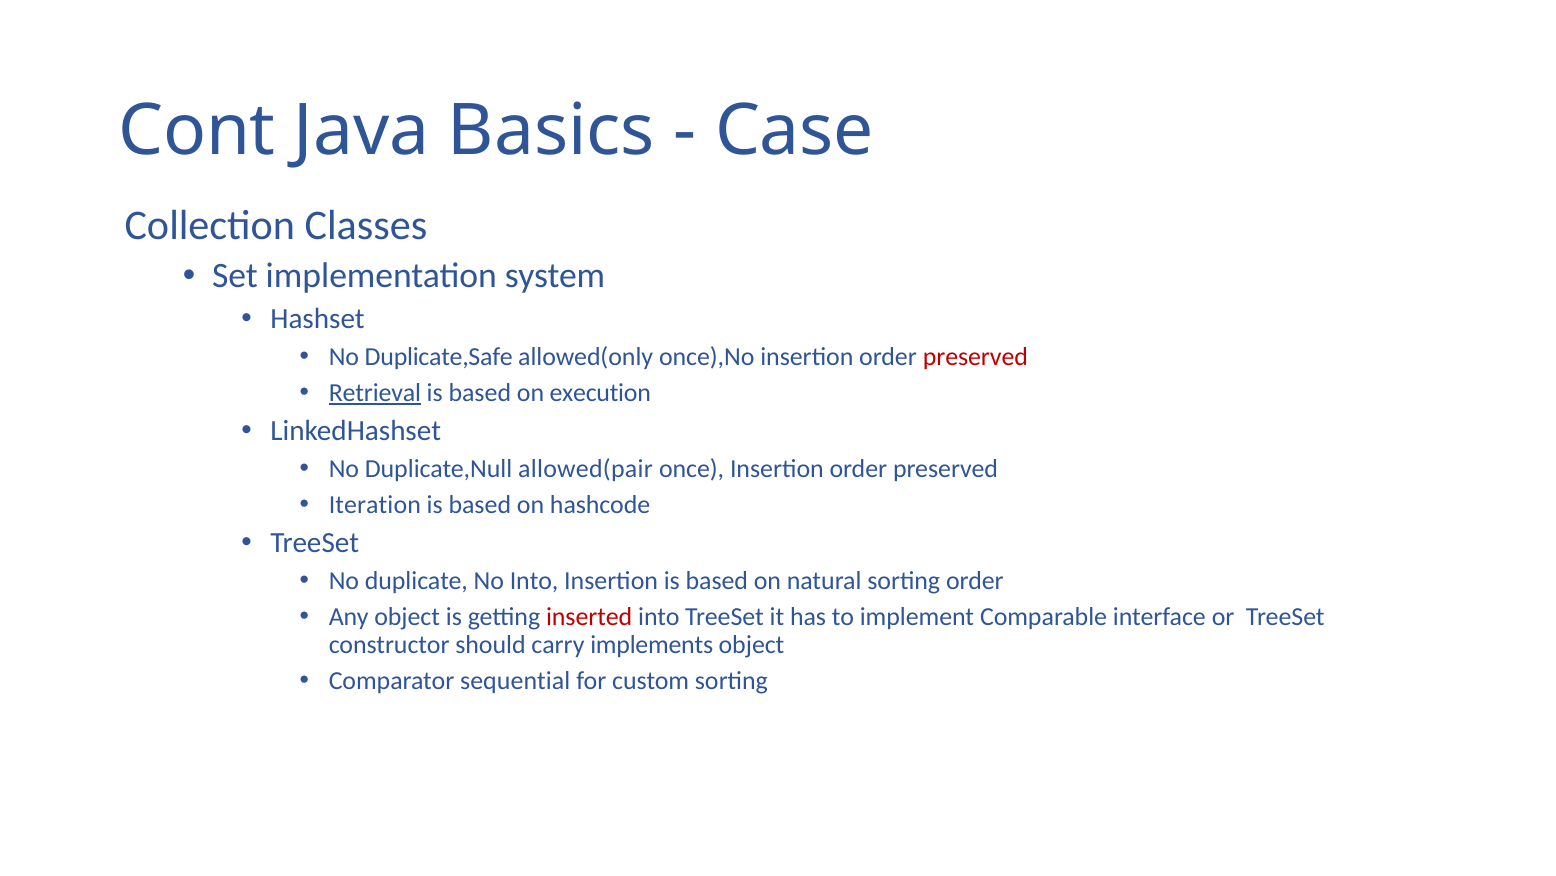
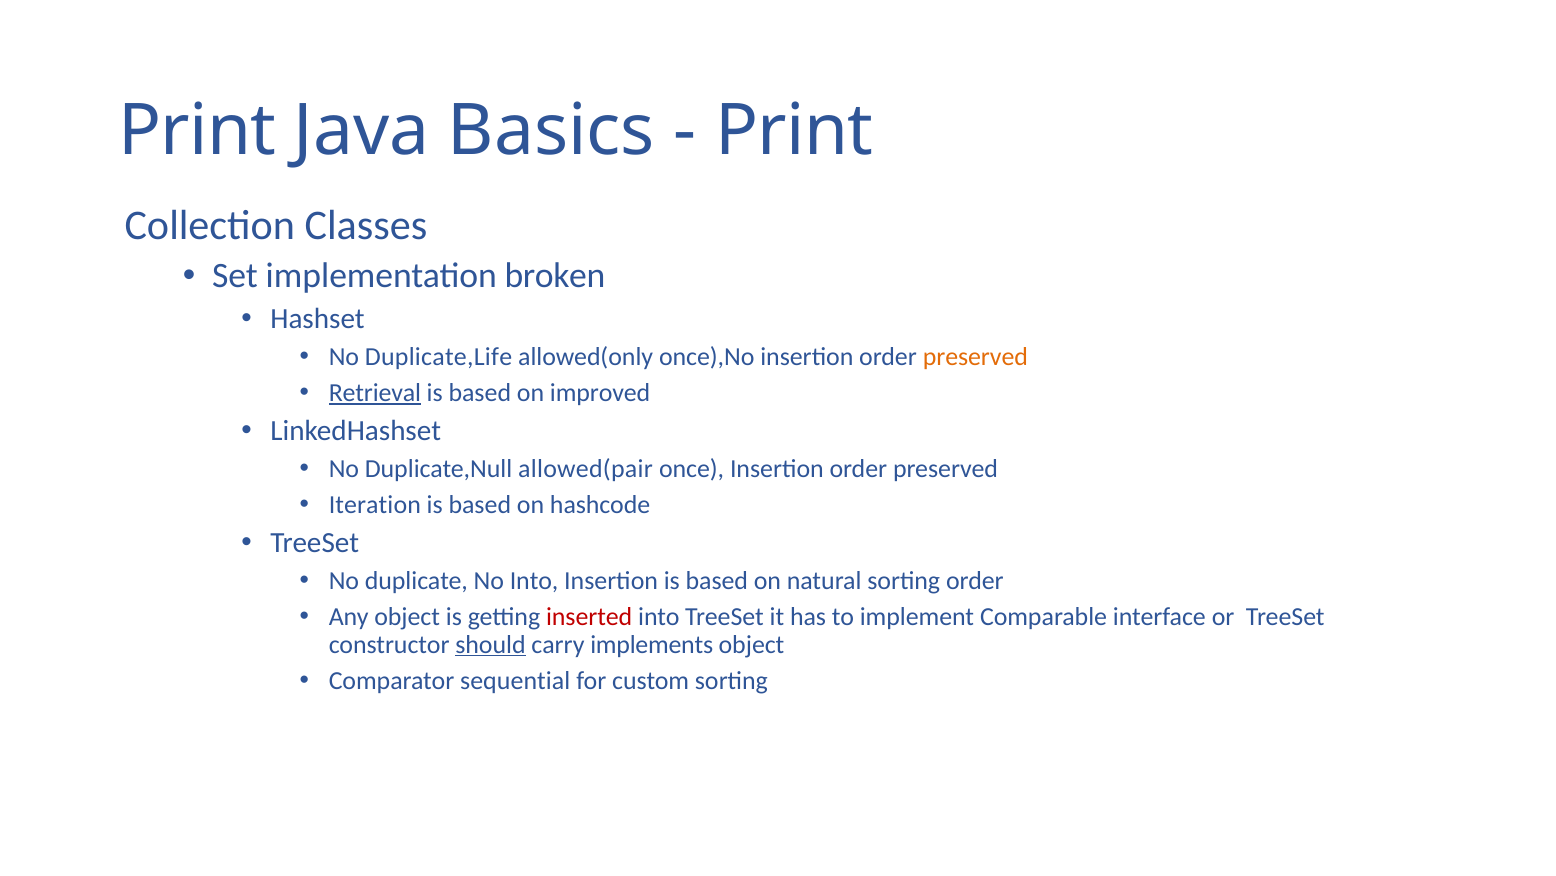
Cont at (197, 131): Cont -> Print
Case at (794, 131): Case -> Print
system: system -> broken
Duplicate,Safe: Duplicate,Safe -> Duplicate,Life
preserved at (975, 356) colour: red -> orange
execution: execution -> improved
should underline: none -> present
